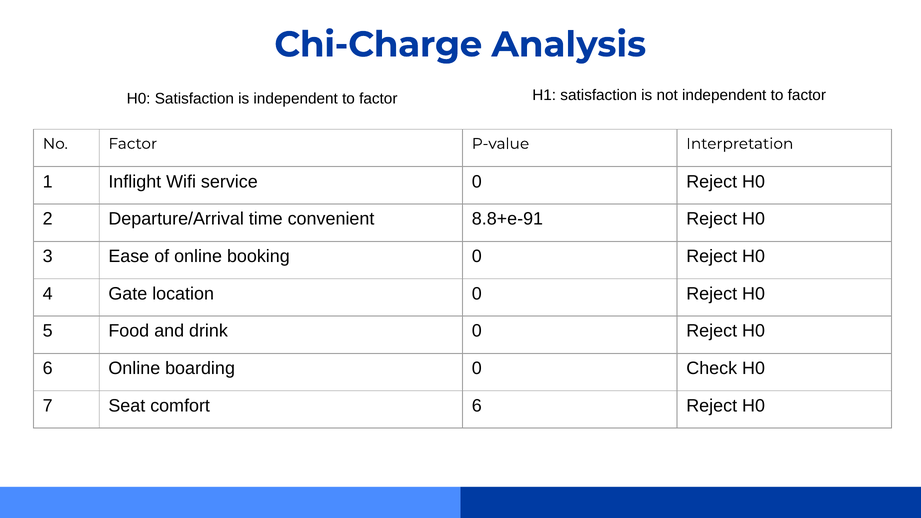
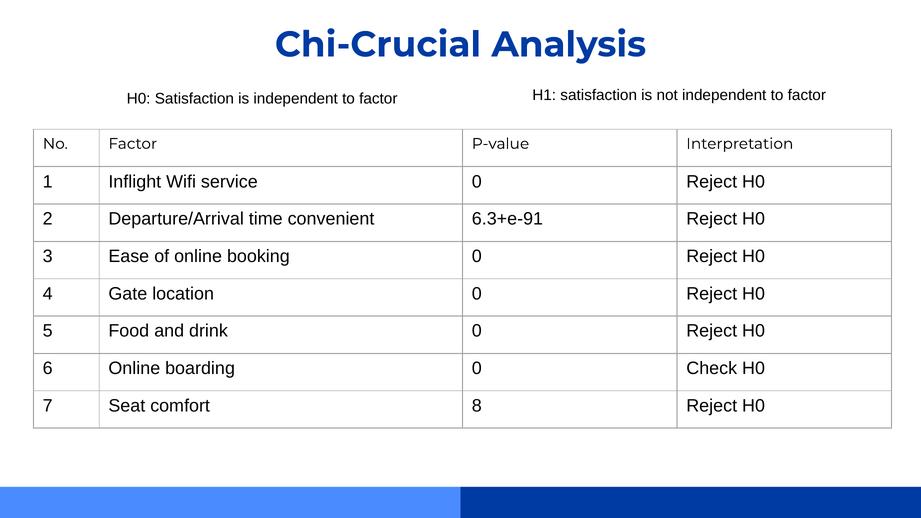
Chi-Charge: Chi-Charge -> Chi-Crucial
8.8+e-91: 8.8+e-91 -> 6.3+e-91
comfort 6: 6 -> 8
